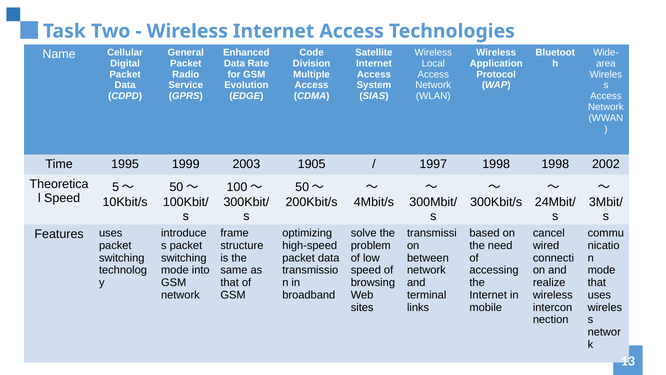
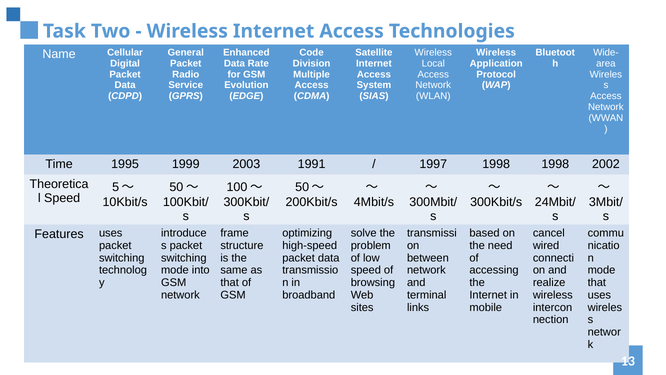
1905: 1905 -> 1991
